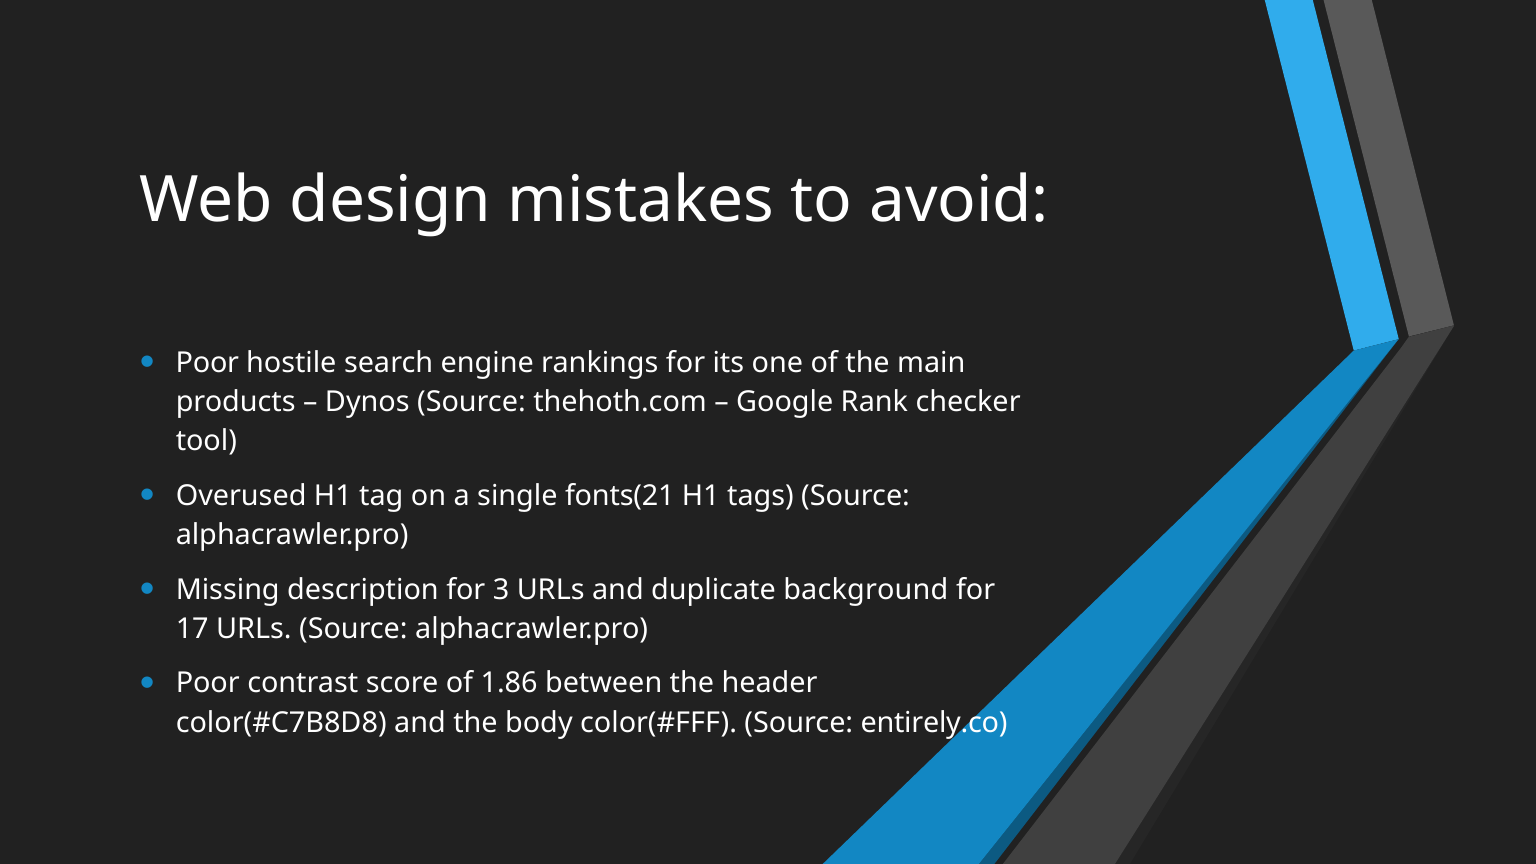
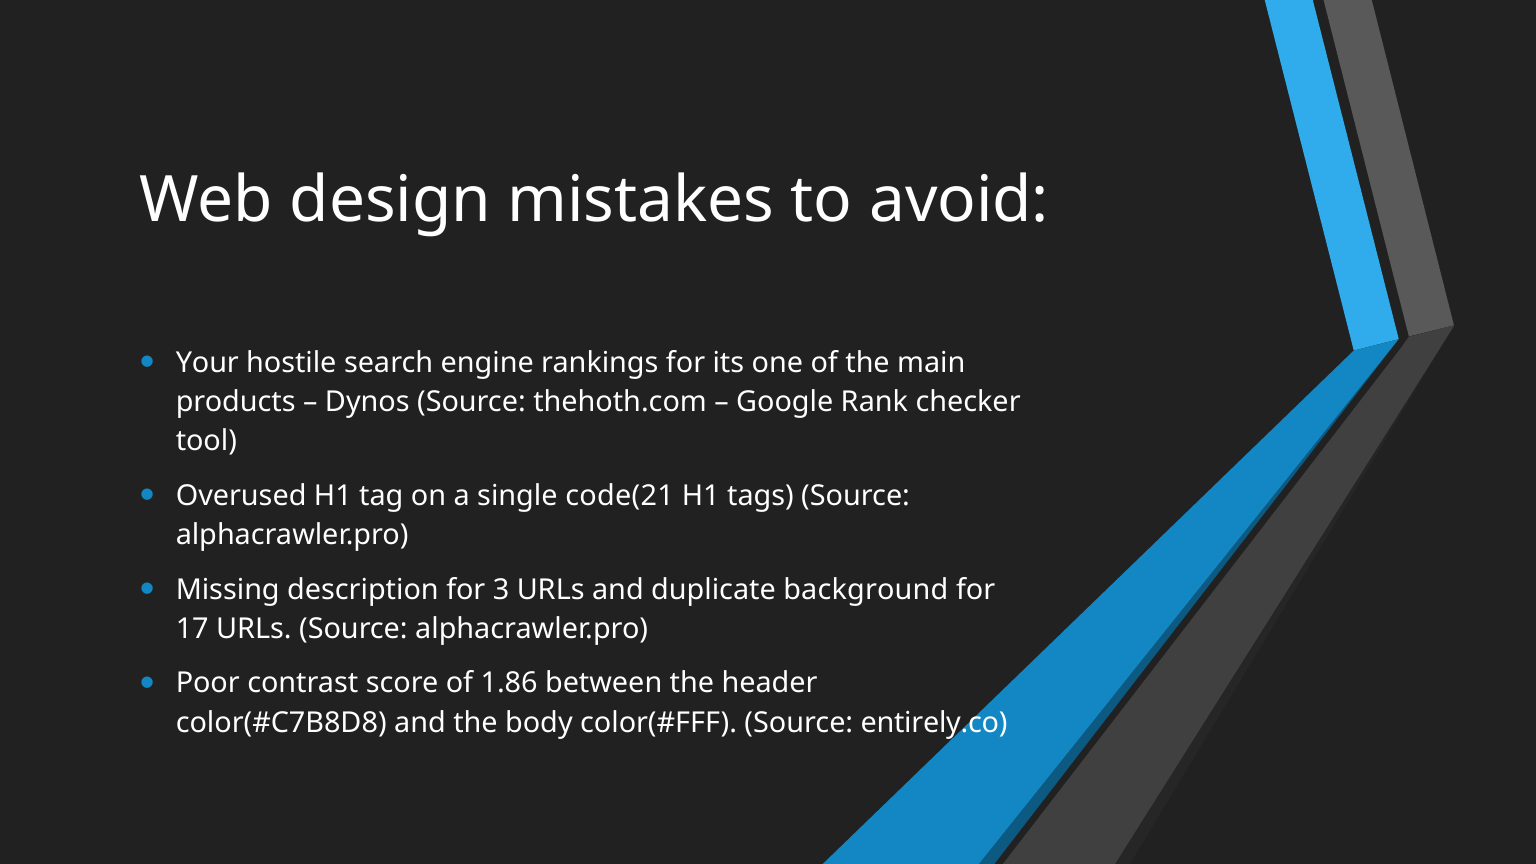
Poor at (207, 363): Poor -> Your
fonts(21: fonts(21 -> code(21
